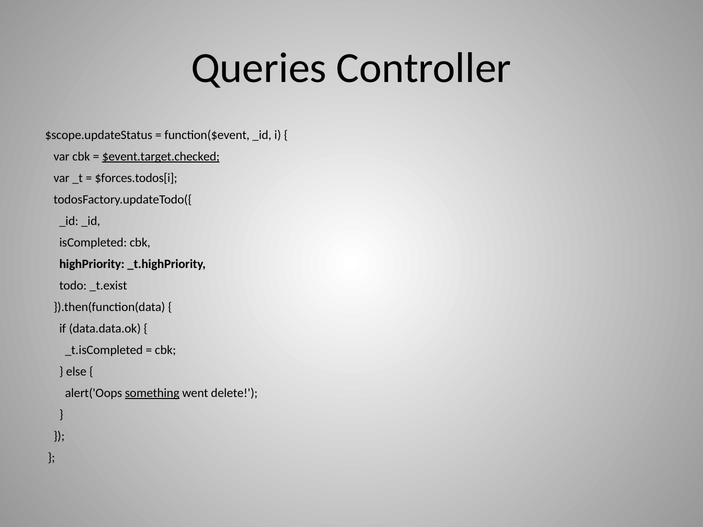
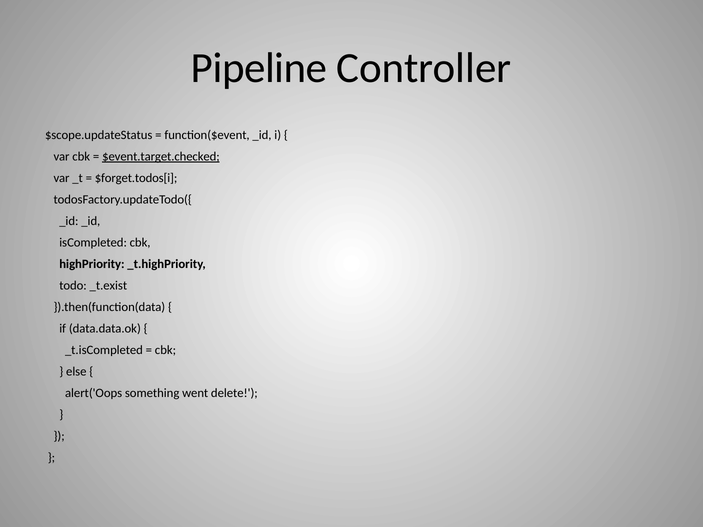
Queries: Queries -> Pipeline
$forces.todos[i: $forces.todos[i -> $forget.todos[i
something underline: present -> none
